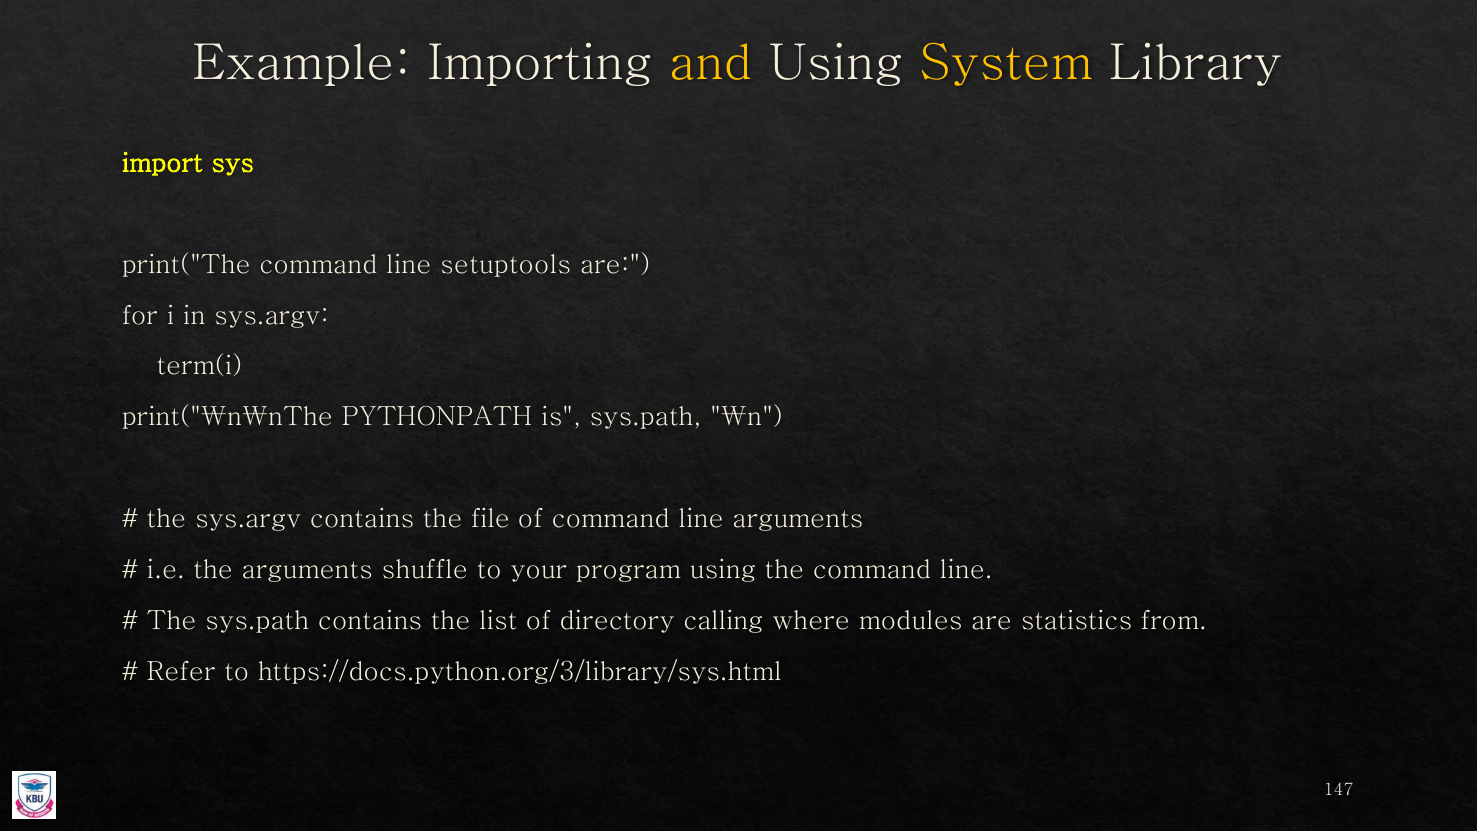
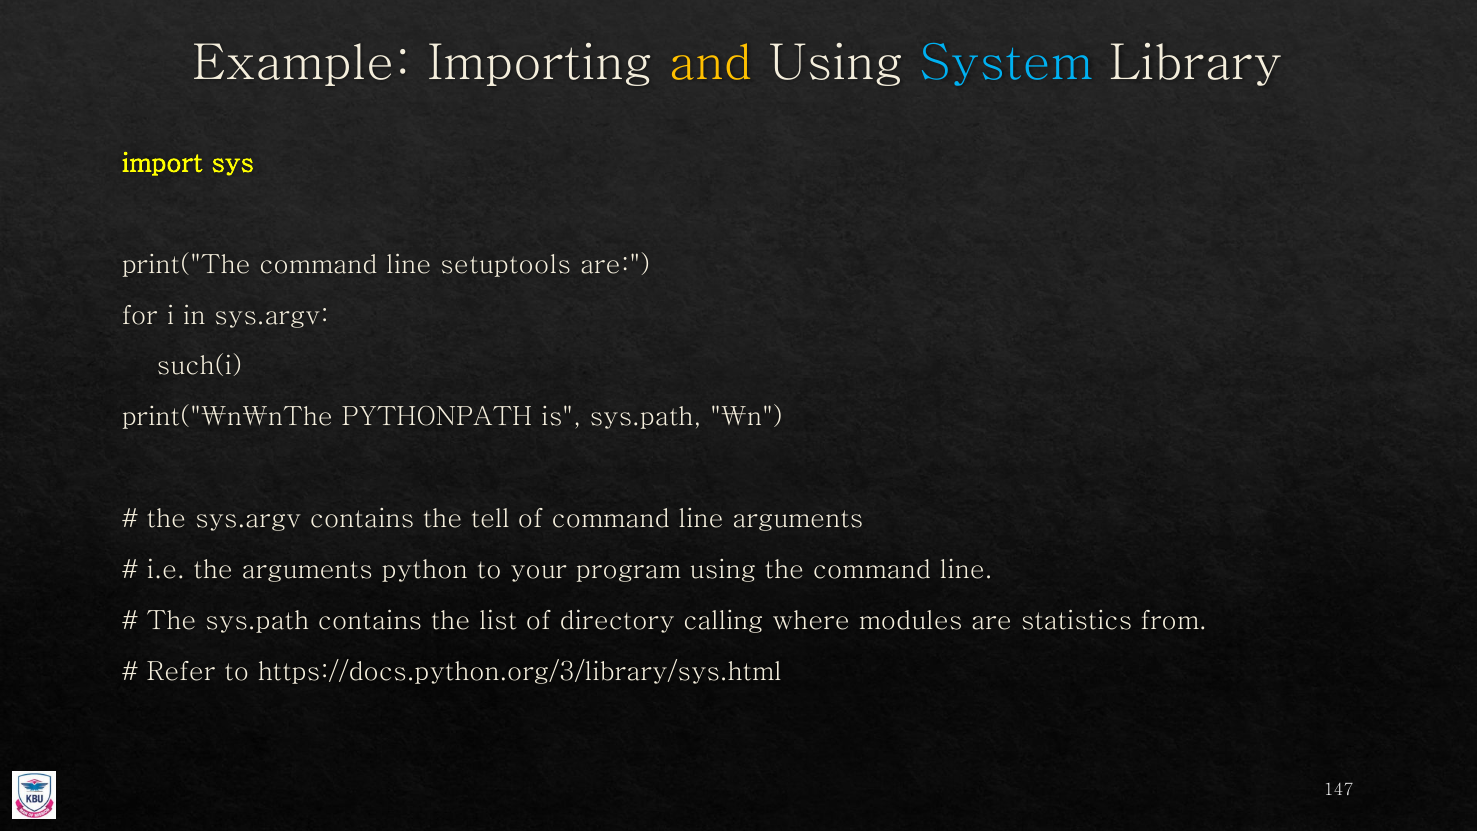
System colour: yellow -> light blue
term(i: term(i -> such(i
file: file -> tell
shuffle: shuffle -> python
